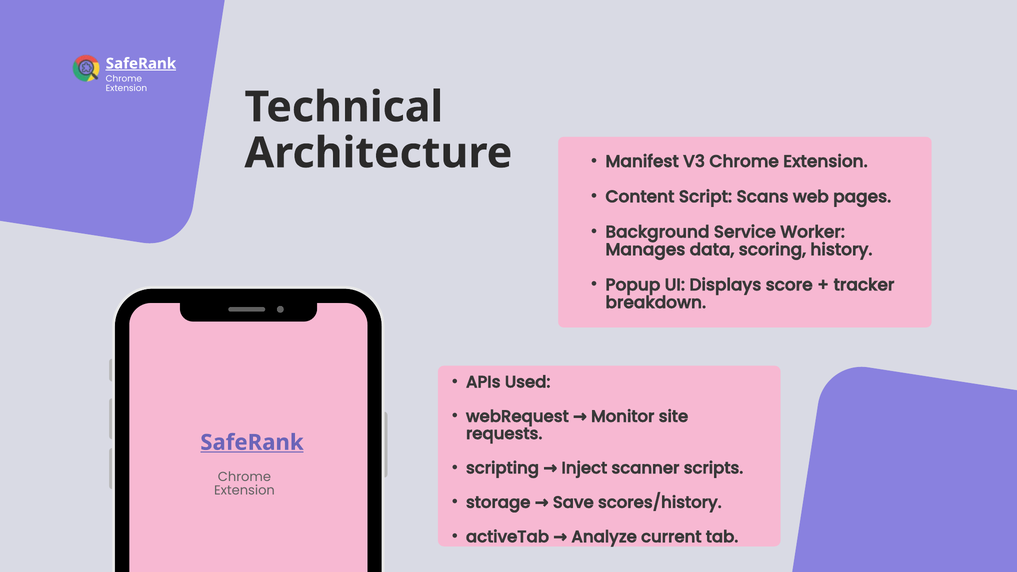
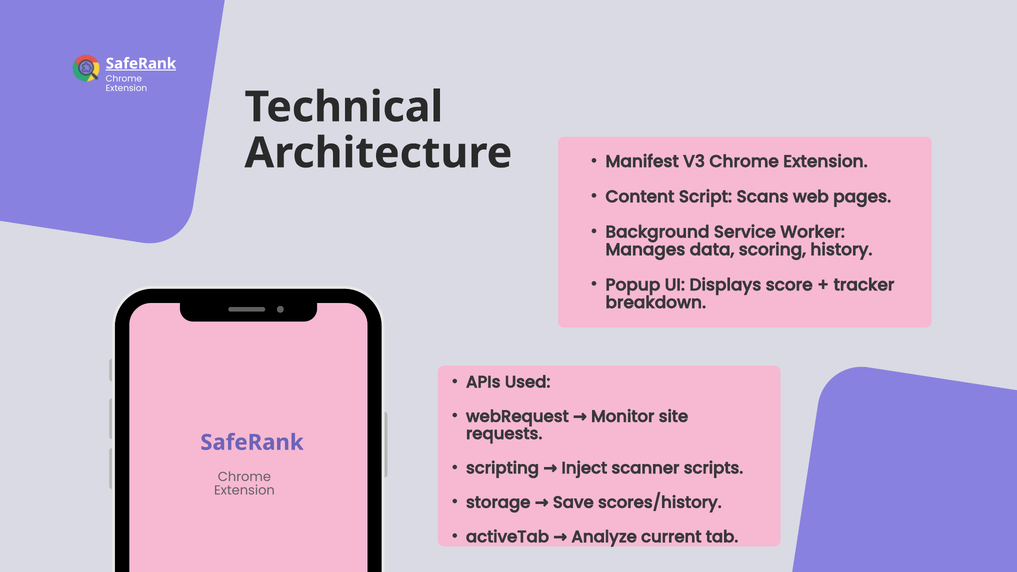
SafeRank at (252, 443) underline: present -> none
